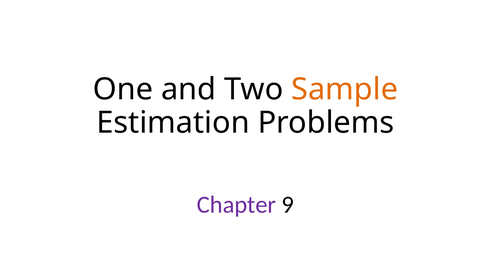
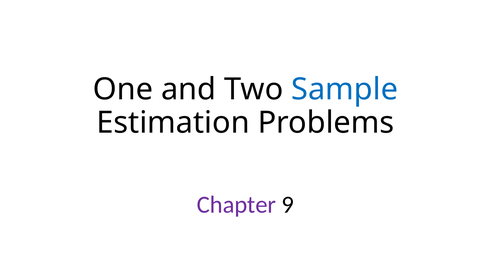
Sample colour: orange -> blue
